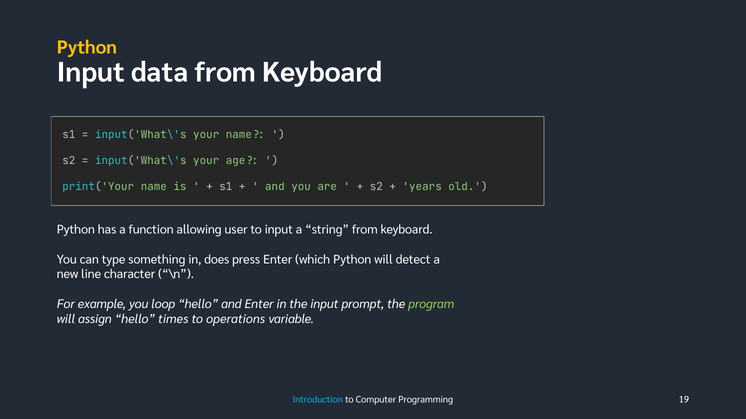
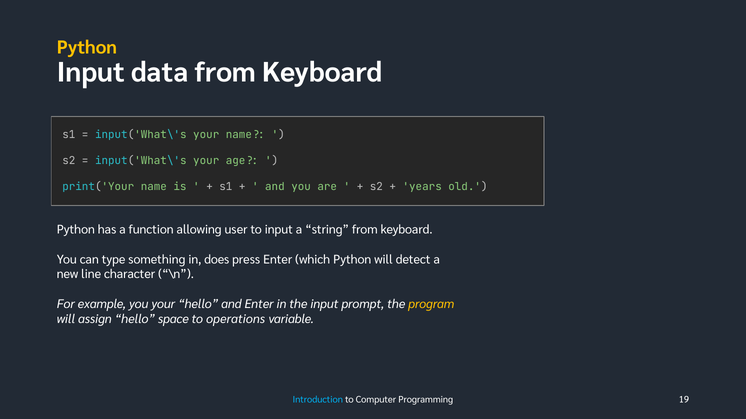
you loop: loop -> your
program colour: light green -> yellow
times: times -> space
